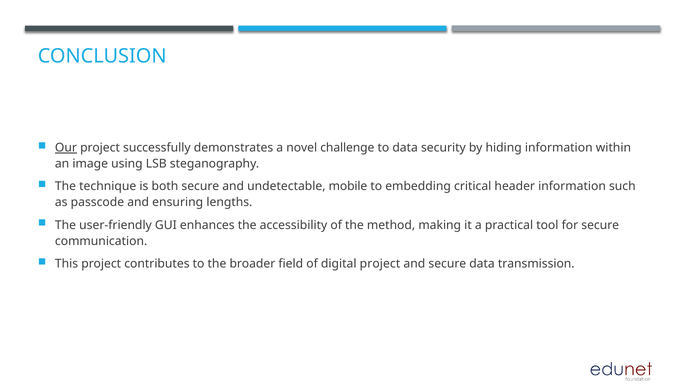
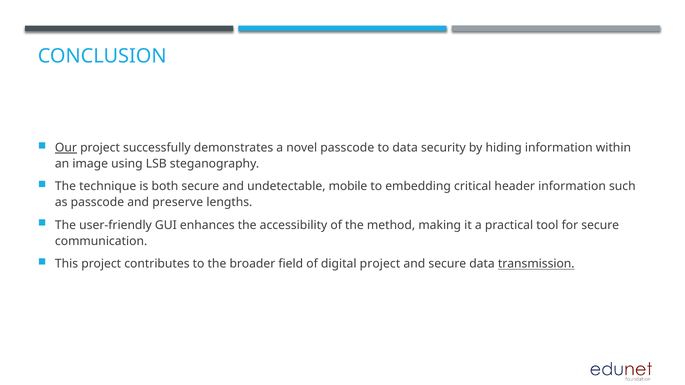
novel challenge: challenge -> passcode
ensuring: ensuring -> preserve
transmission underline: none -> present
